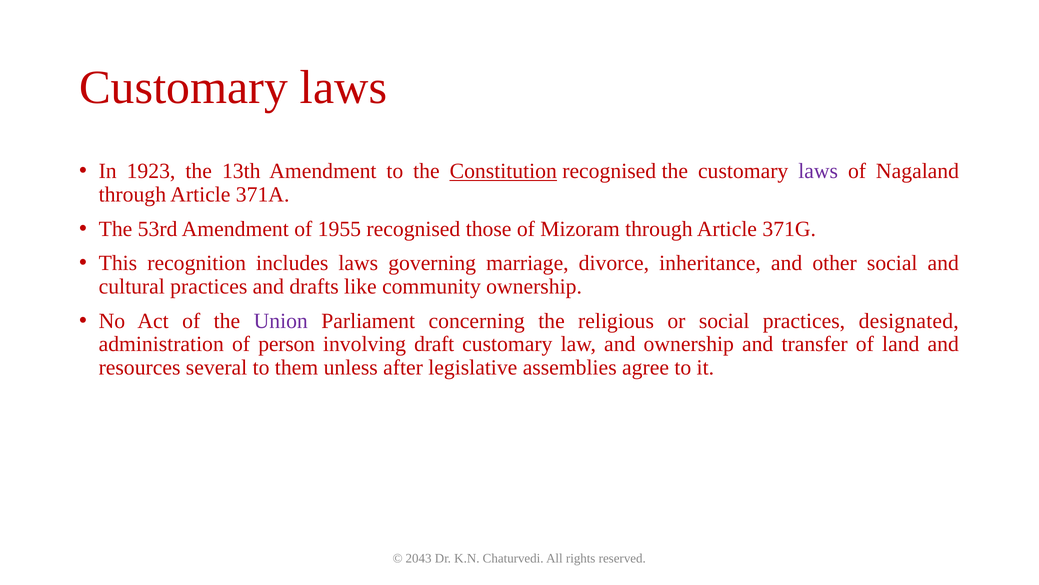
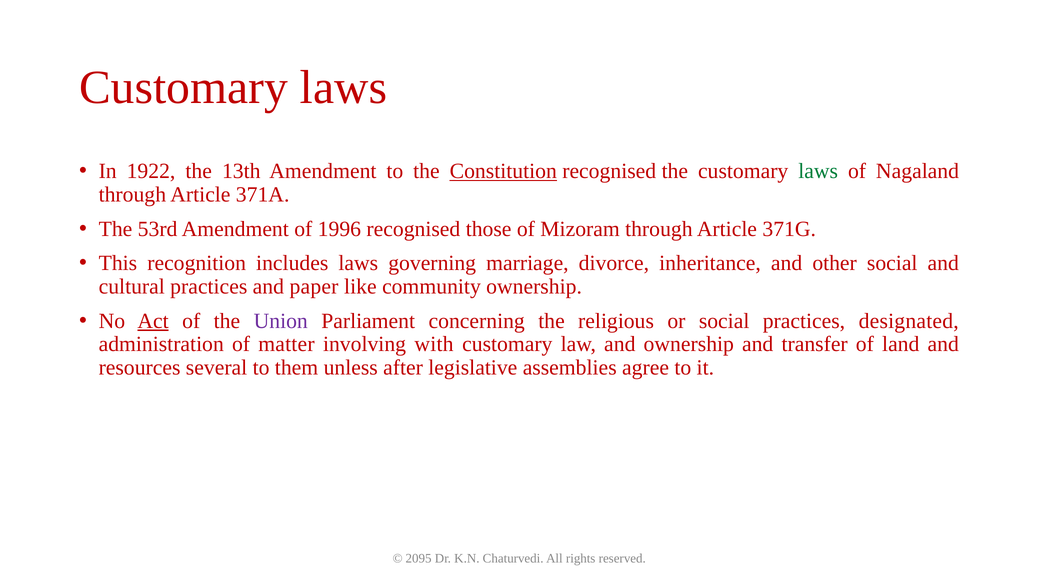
1923: 1923 -> 1922
laws at (818, 171) colour: purple -> green
1955: 1955 -> 1996
drafts: drafts -> paper
Act underline: none -> present
person: person -> matter
draft: draft -> with
2043: 2043 -> 2095
